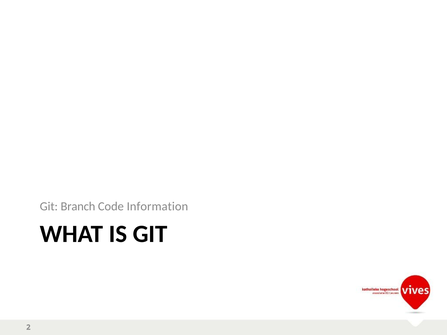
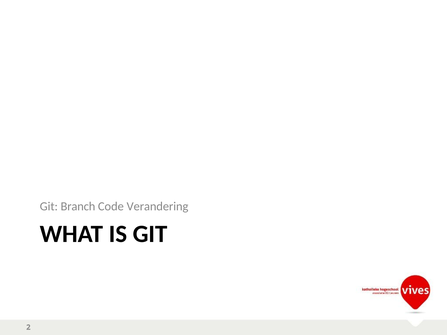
Information: Information -> Verandering
